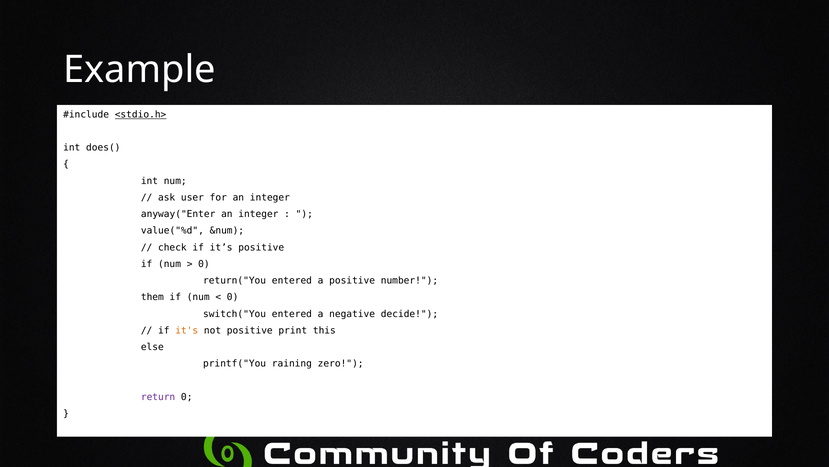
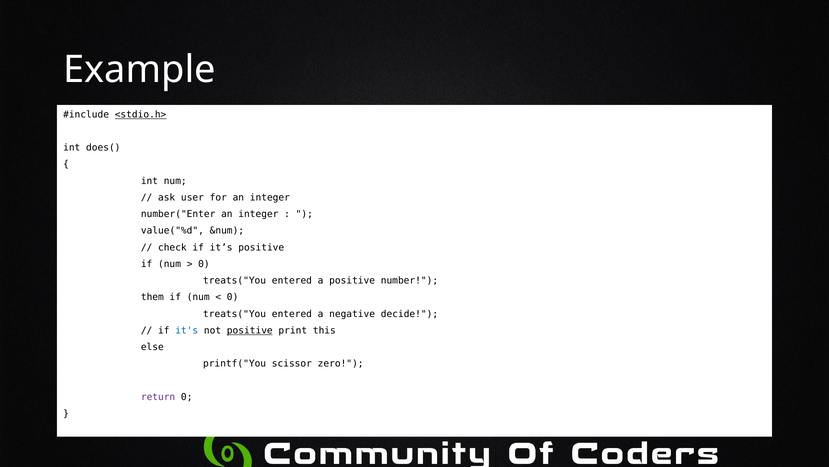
anyway("Enter: anyway("Enter -> number("Enter
return("You at (235, 280): return("You -> treats("You
switch("You at (235, 313): switch("You -> treats("You
it's colour: orange -> blue
positive at (250, 330) underline: none -> present
raining: raining -> scissor
